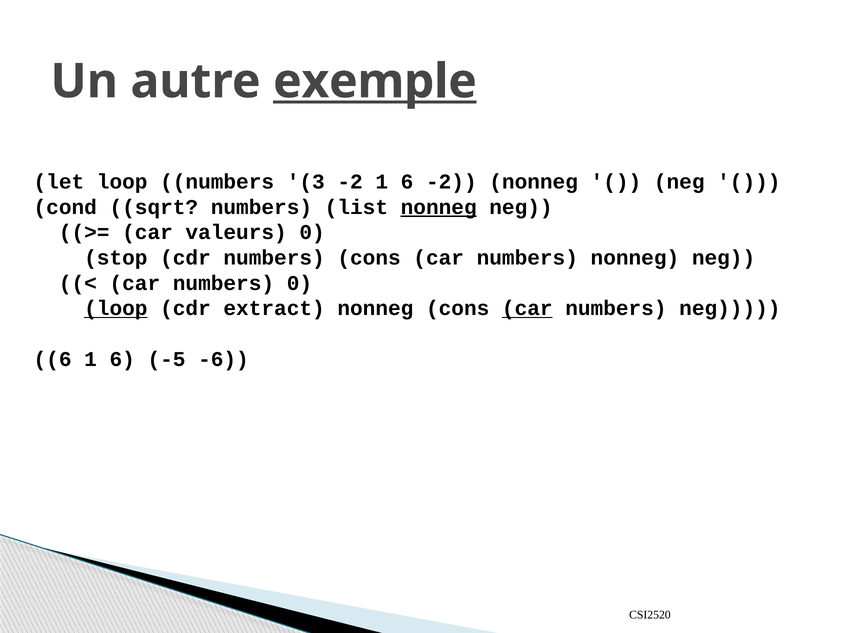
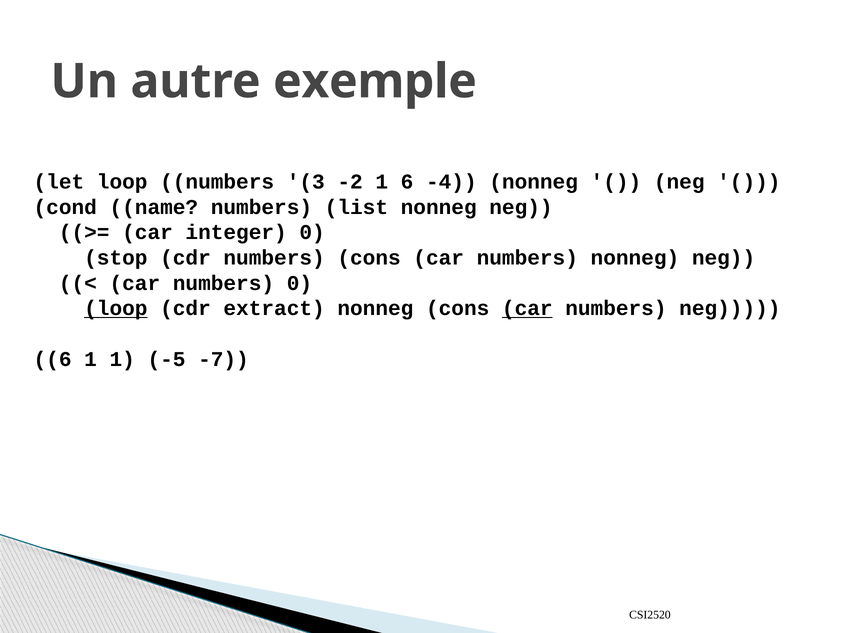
exemple underline: present -> none
6 -2: -2 -> -4
sqrt: sqrt -> name
nonneg at (439, 207) underline: present -> none
valeurs: valeurs -> integer
6 1 6: 6 -> 1
-6: -6 -> -7
